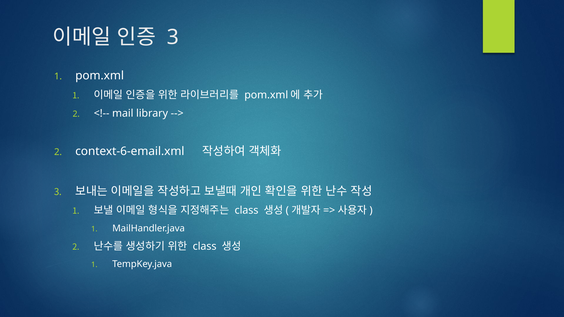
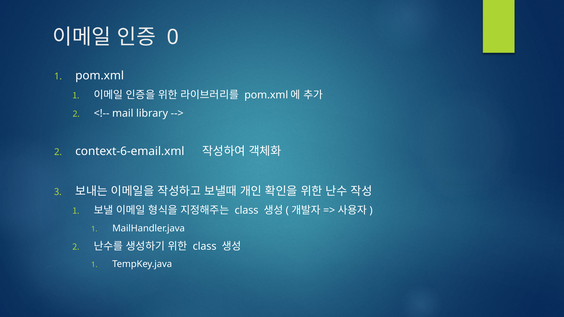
3 at (173, 37): 3 -> 0
